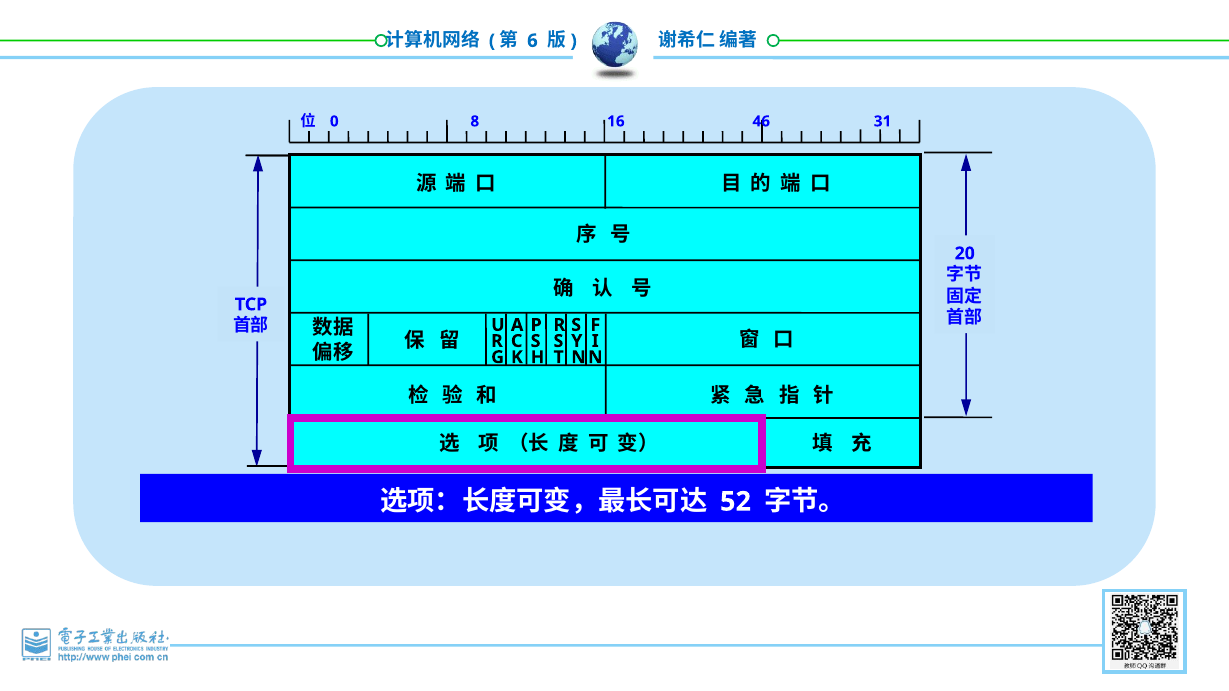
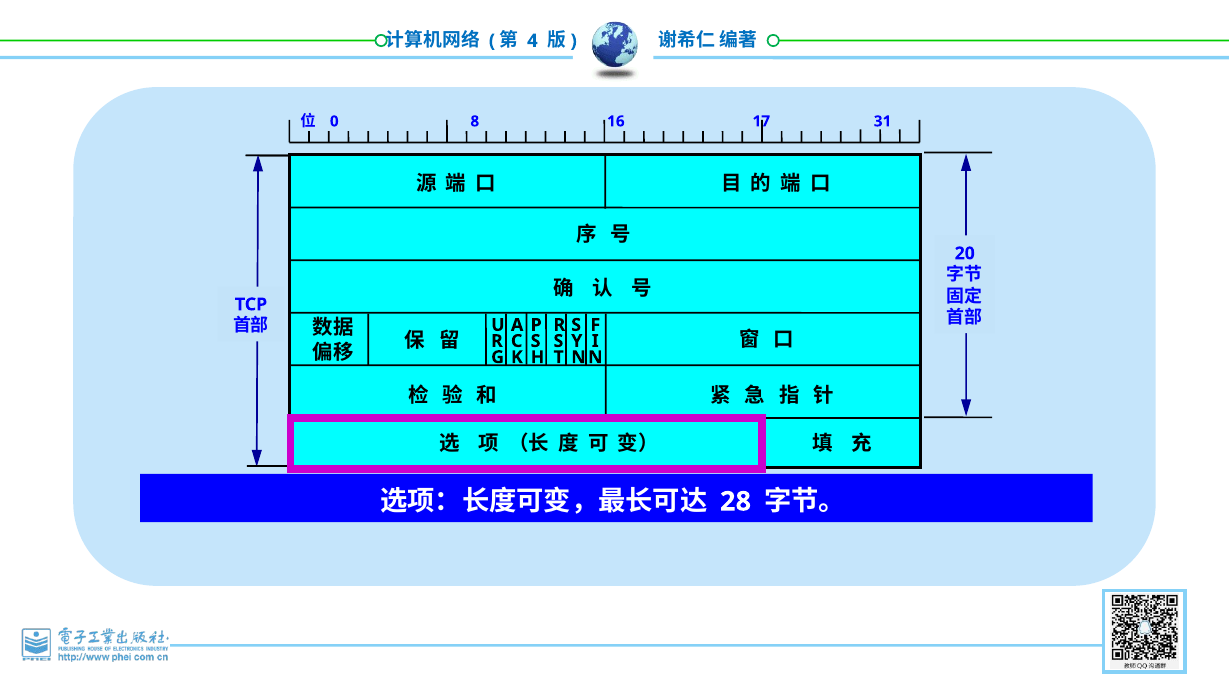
6: 6 -> 4
46: 46 -> 17
52: 52 -> 28
